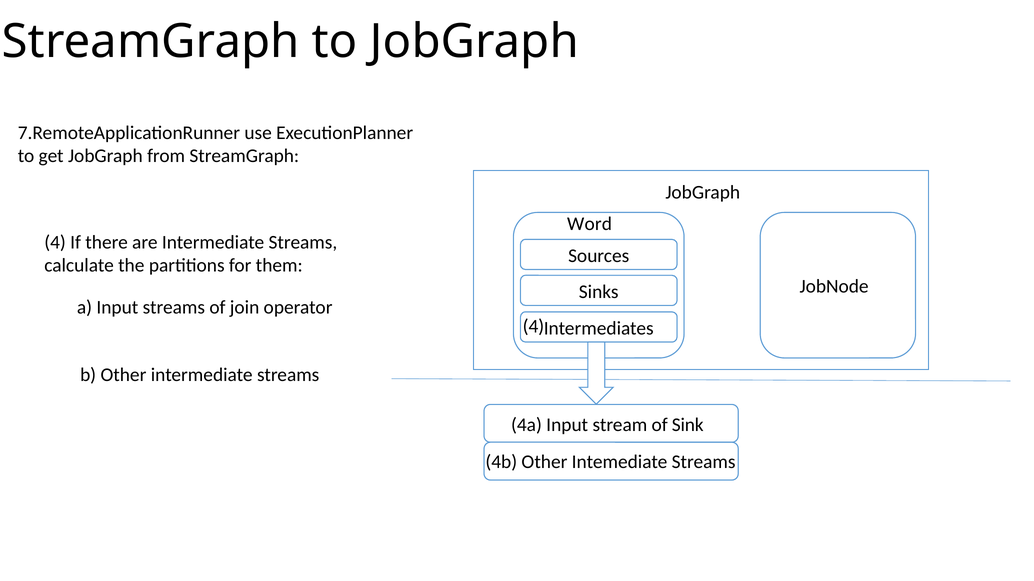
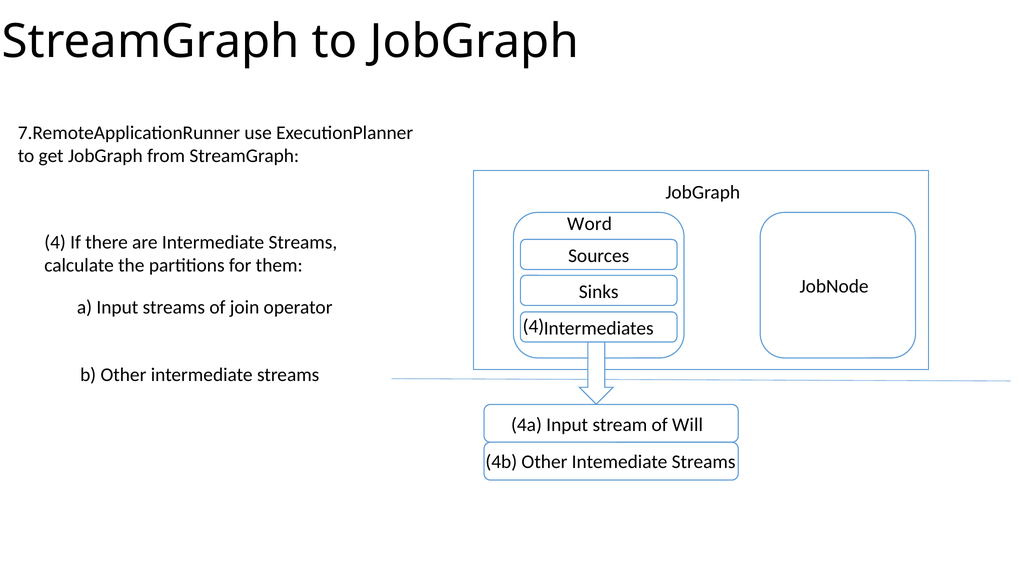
Sink: Sink -> Will
